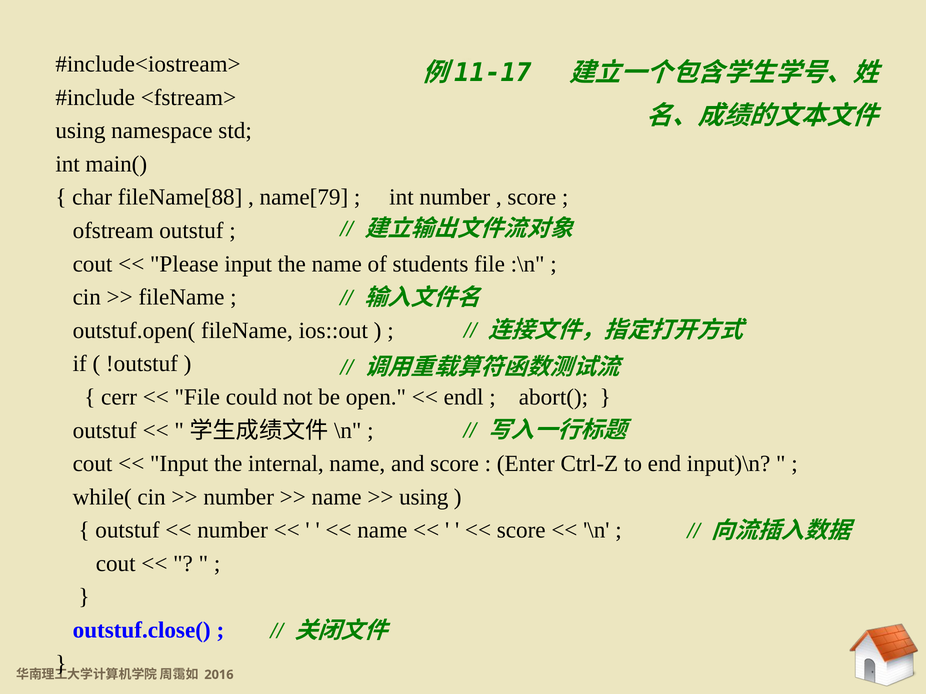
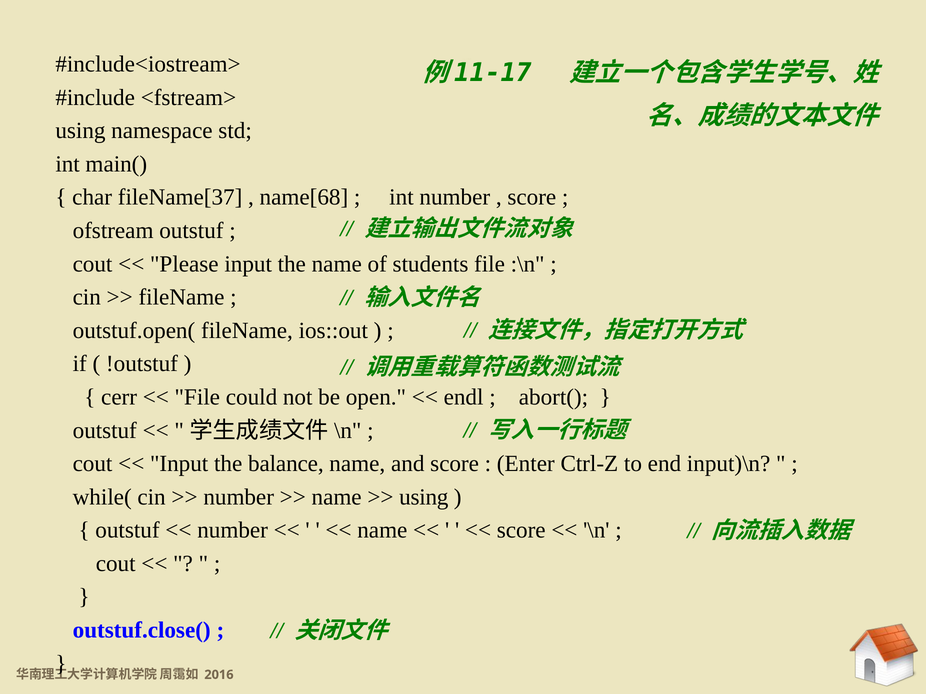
fileName[88: fileName[88 -> fileName[37
name[79: name[79 -> name[68
internal: internal -> balance
